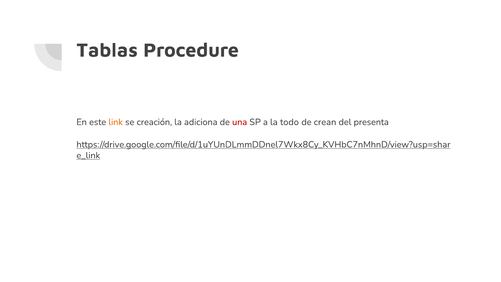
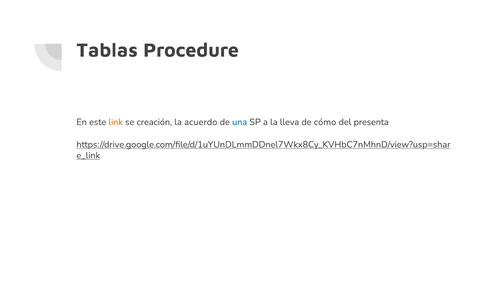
adiciona: adiciona -> acuerdo
una colour: red -> blue
todo: todo -> lleva
crean: crean -> cómo
